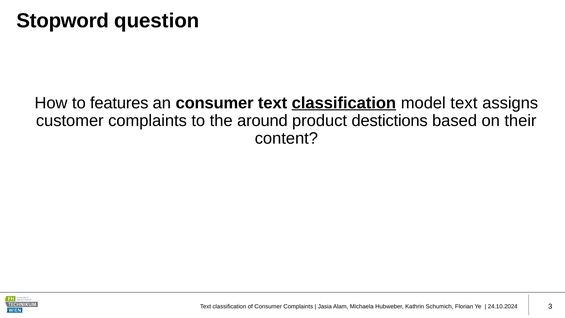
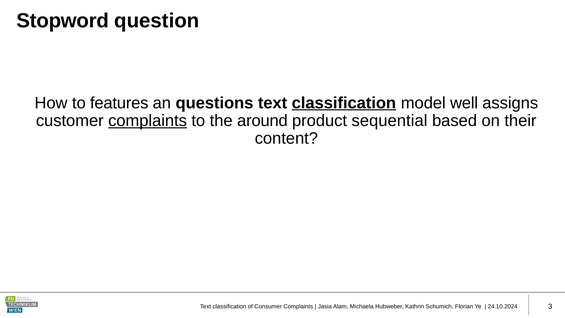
an consumer: consumer -> questions
model text: text -> well
complaints at (148, 121) underline: none -> present
destictions: destictions -> sequential
